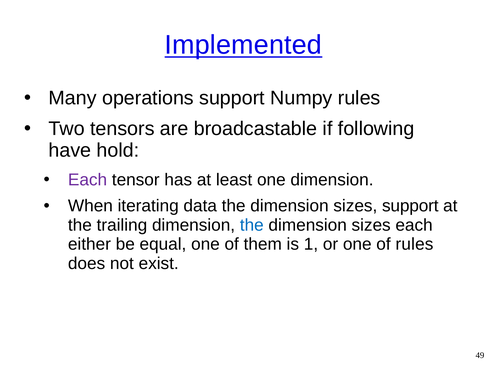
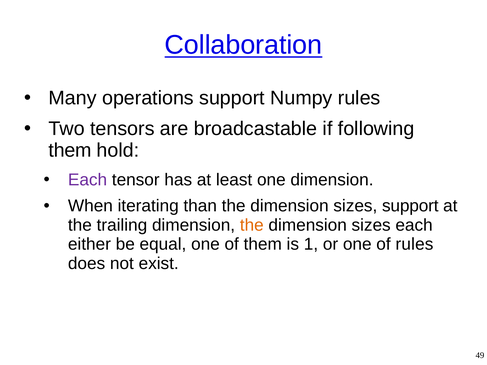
Implemented: Implemented -> Collaboration
have at (70, 151): have -> them
data: data -> than
the at (252, 225) colour: blue -> orange
